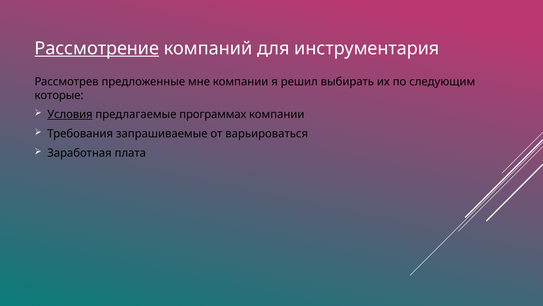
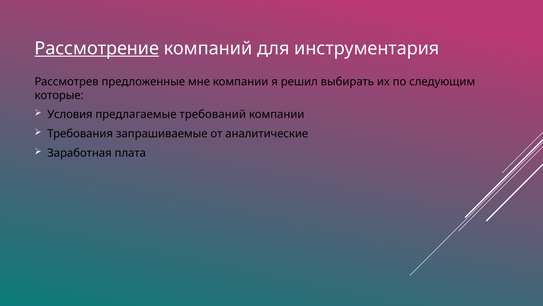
Условия underline: present -> none
программах: программах -> требований
варьироваться: варьироваться -> аналитические
